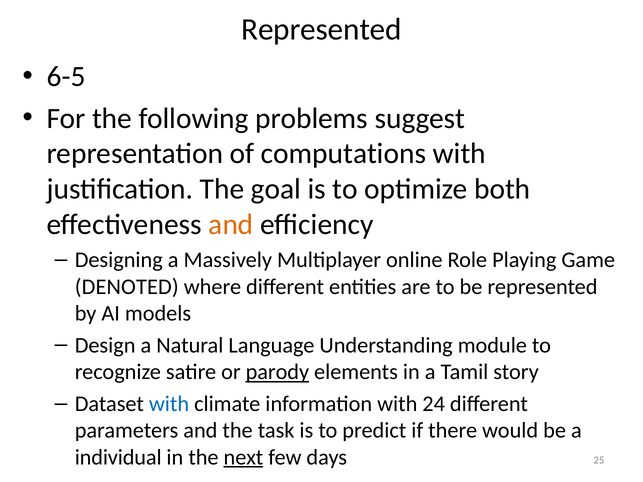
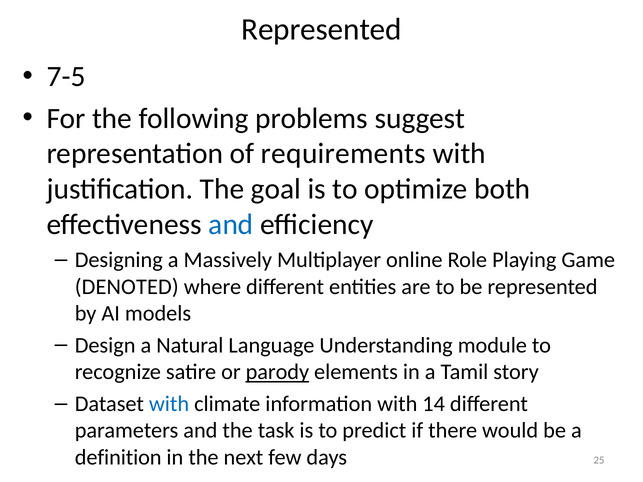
6-5: 6-5 -> 7-5
computations: computations -> requirements
and at (231, 224) colour: orange -> blue
24: 24 -> 14
individual: individual -> definition
next underline: present -> none
